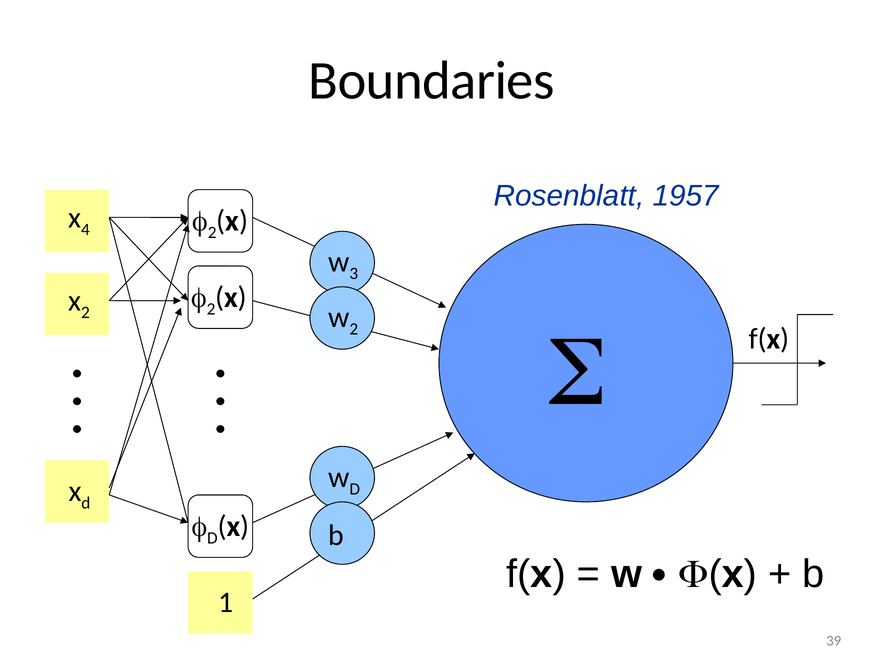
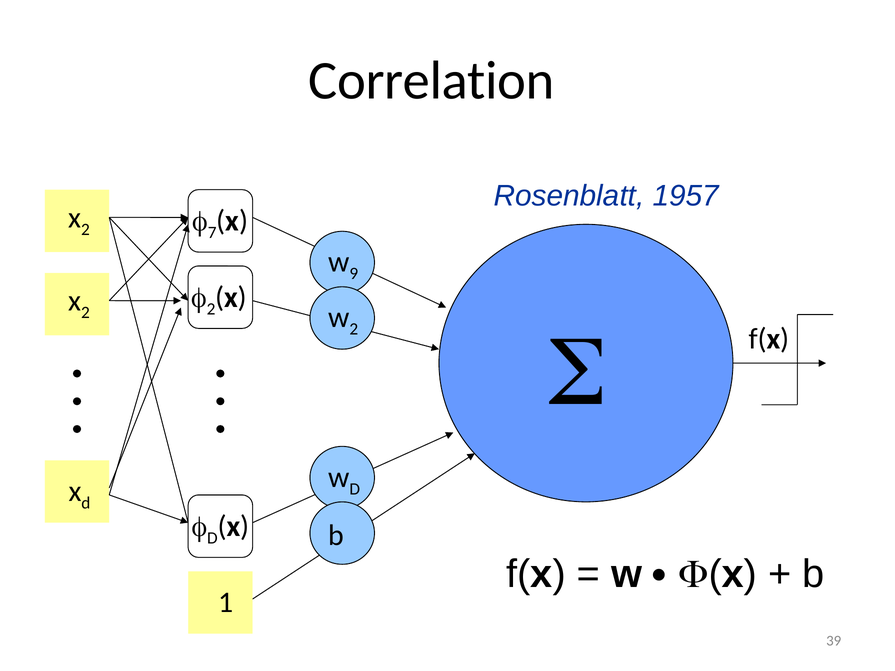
Boundaries: Boundaries -> Correlation
4 at (85, 229): 4 -> 2
2 at (212, 233): 2 -> 7
3: 3 -> 9
